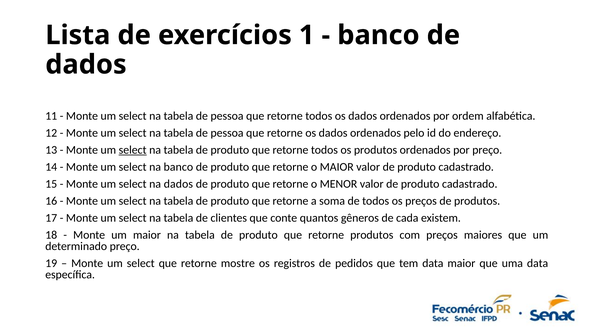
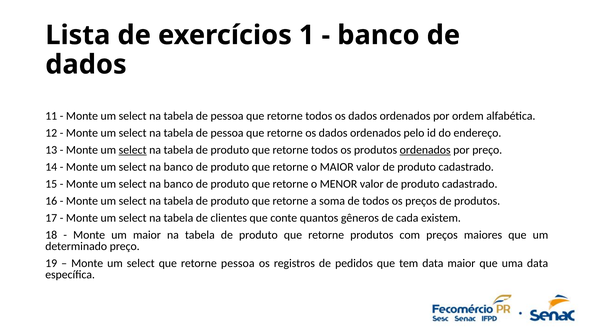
ordenados at (425, 150) underline: none -> present
dados at (178, 184): dados -> banco
retorne mostre: mostre -> pessoa
